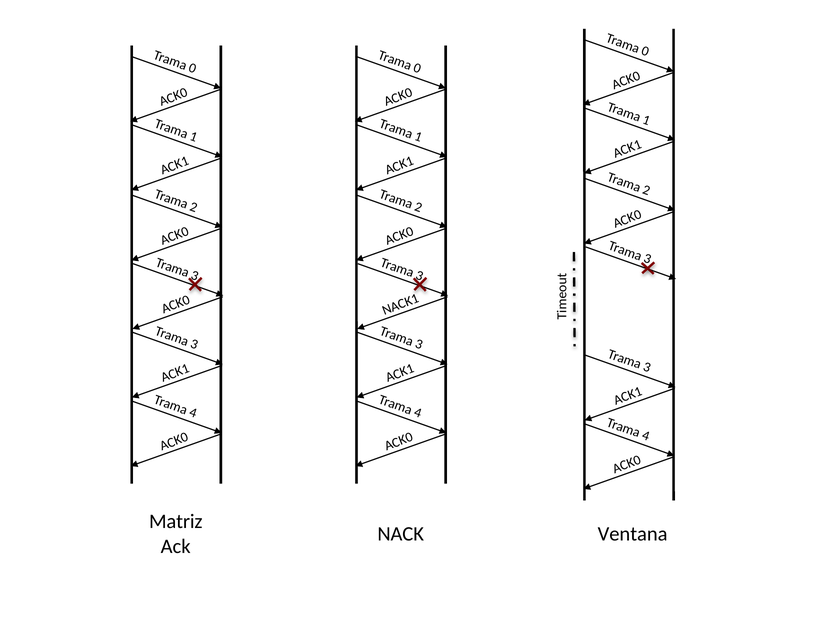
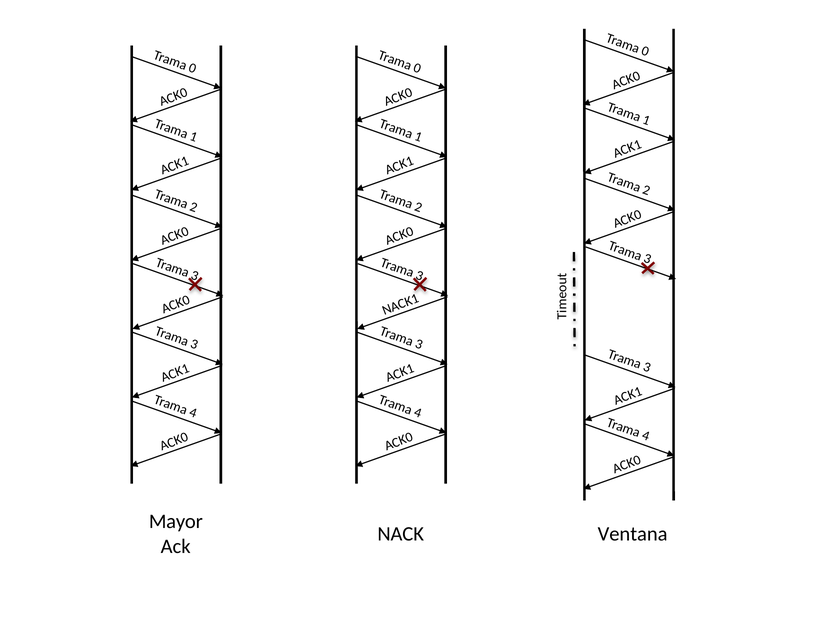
Matriz: Matriz -> Mayor
